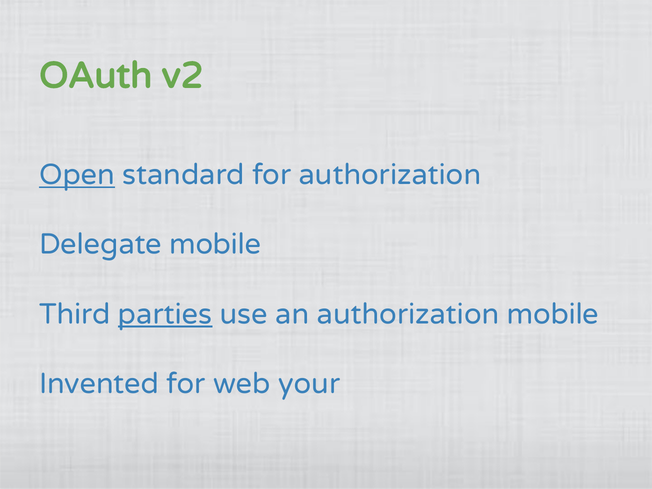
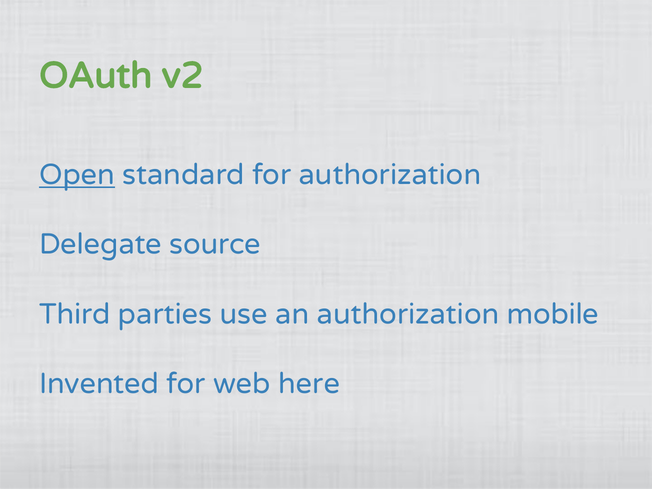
Delegate mobile: mobile -> source
parties underline: present -> none
your: your -> here
